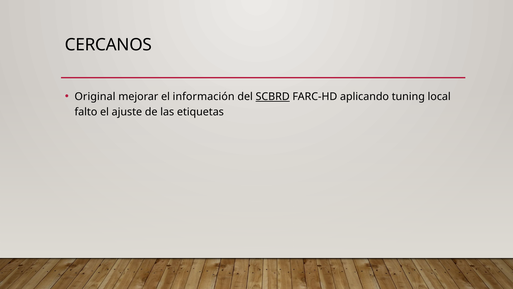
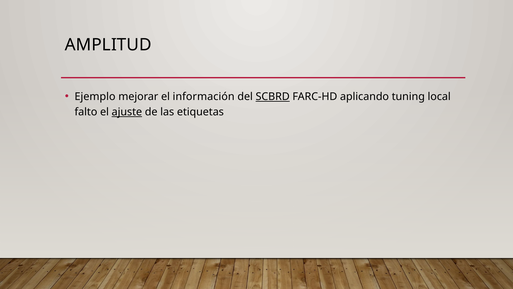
CERCANOS: CERCANOS -> AMPLITUD
Original: Original -> Ejemplo
ajuste underline: none -> present
